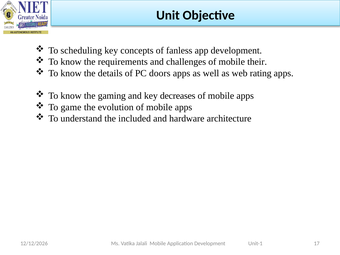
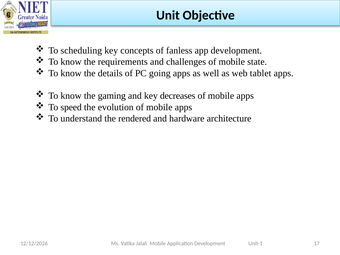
their: their -> state
doors: doors -> going
rating: rating -> tablet
game: game -> speed
included: included -> rendered
